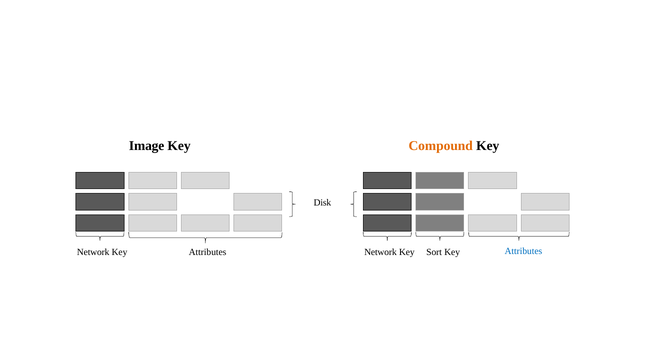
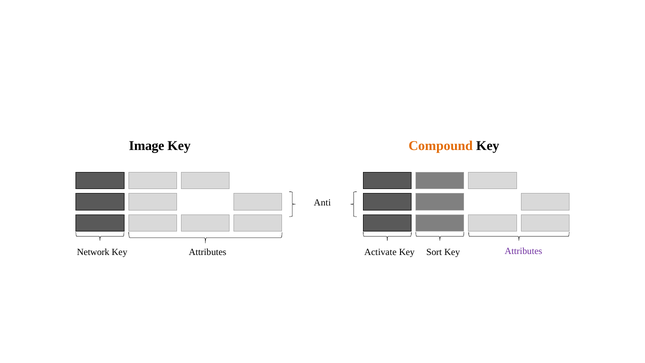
Disk: Disk -> Anti
Attributes at (523, 251) colour: blue -> purple
Network at (381, 252): Network -> Activate
